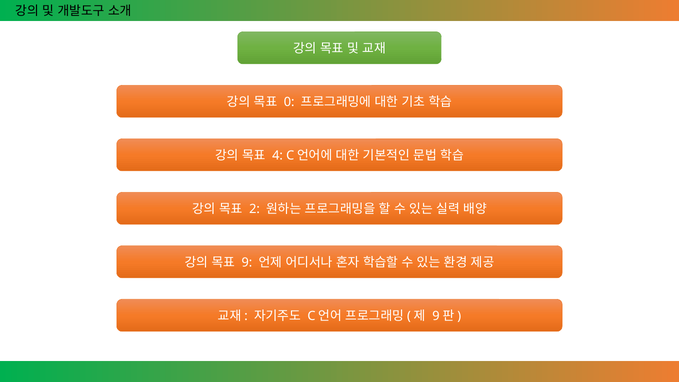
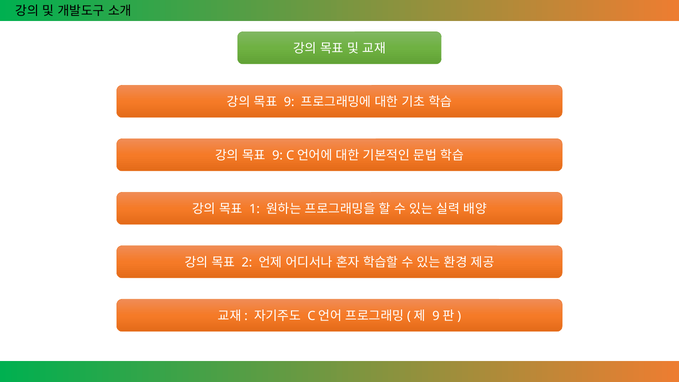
0 at (289, 102): 0 -> 9
4 at (278, 156): 4 -> 9
2: 2 -> 1
9: 9 -> 2
